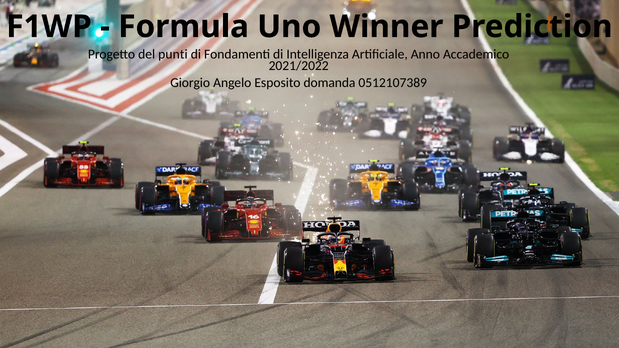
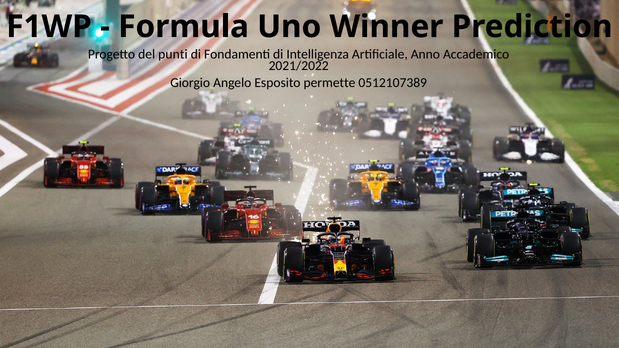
domanda: domanda -> permette
